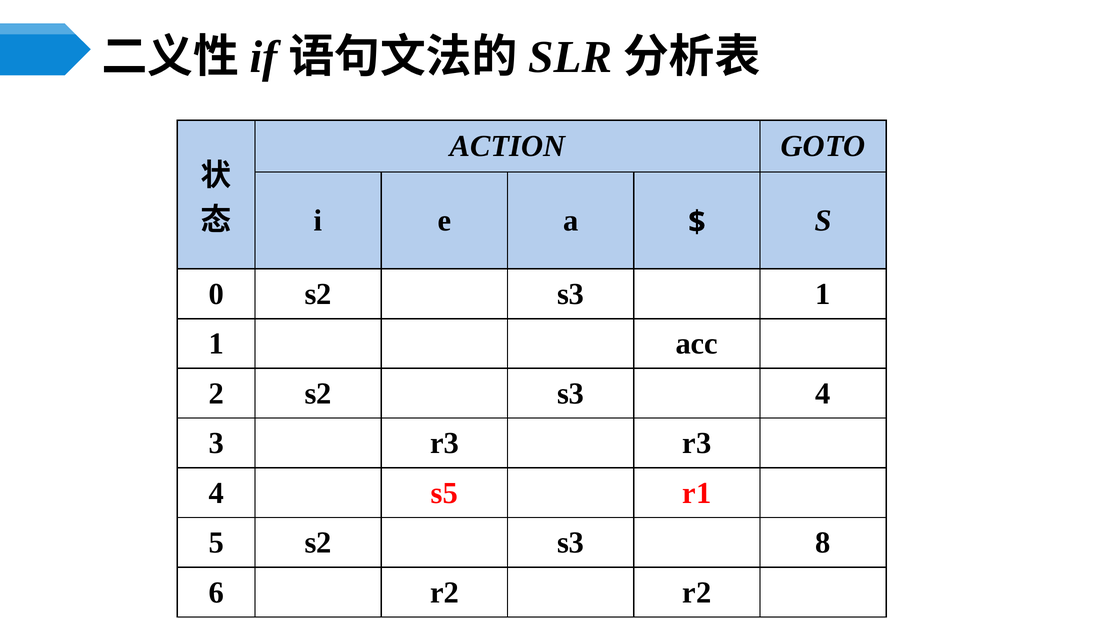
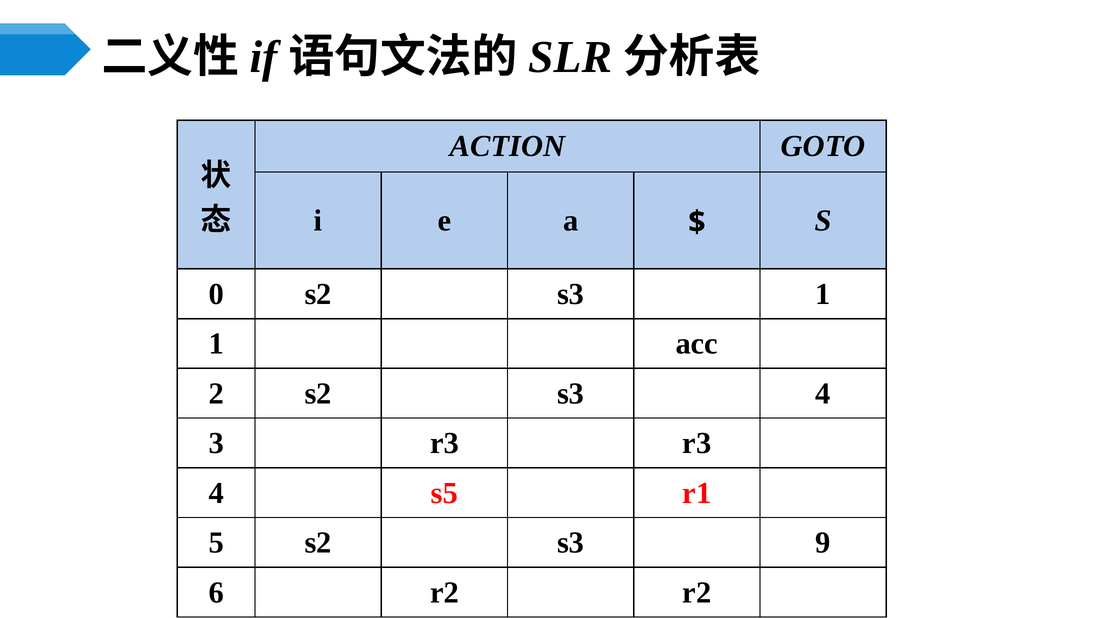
8: 8 -> 9
